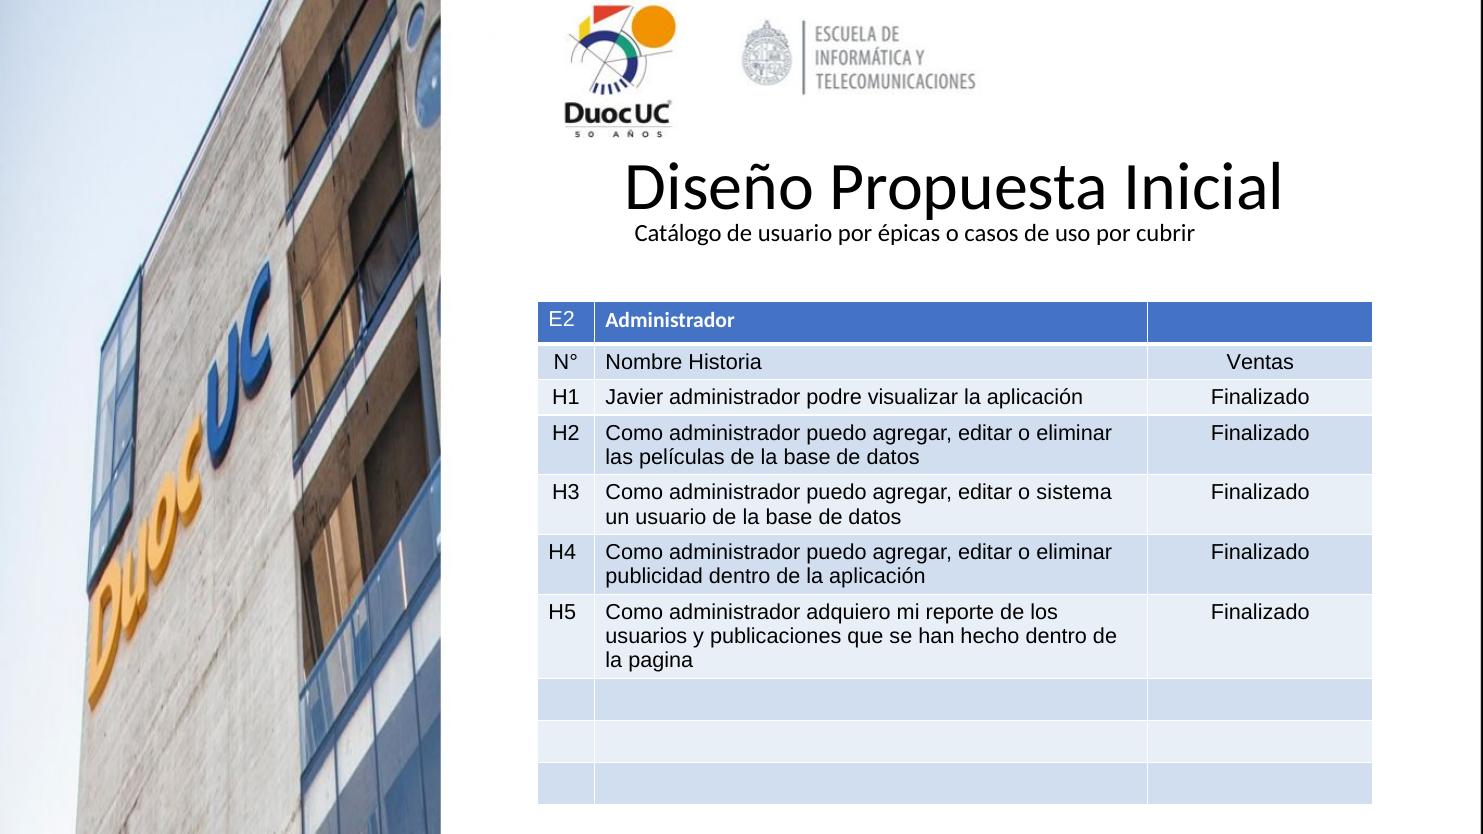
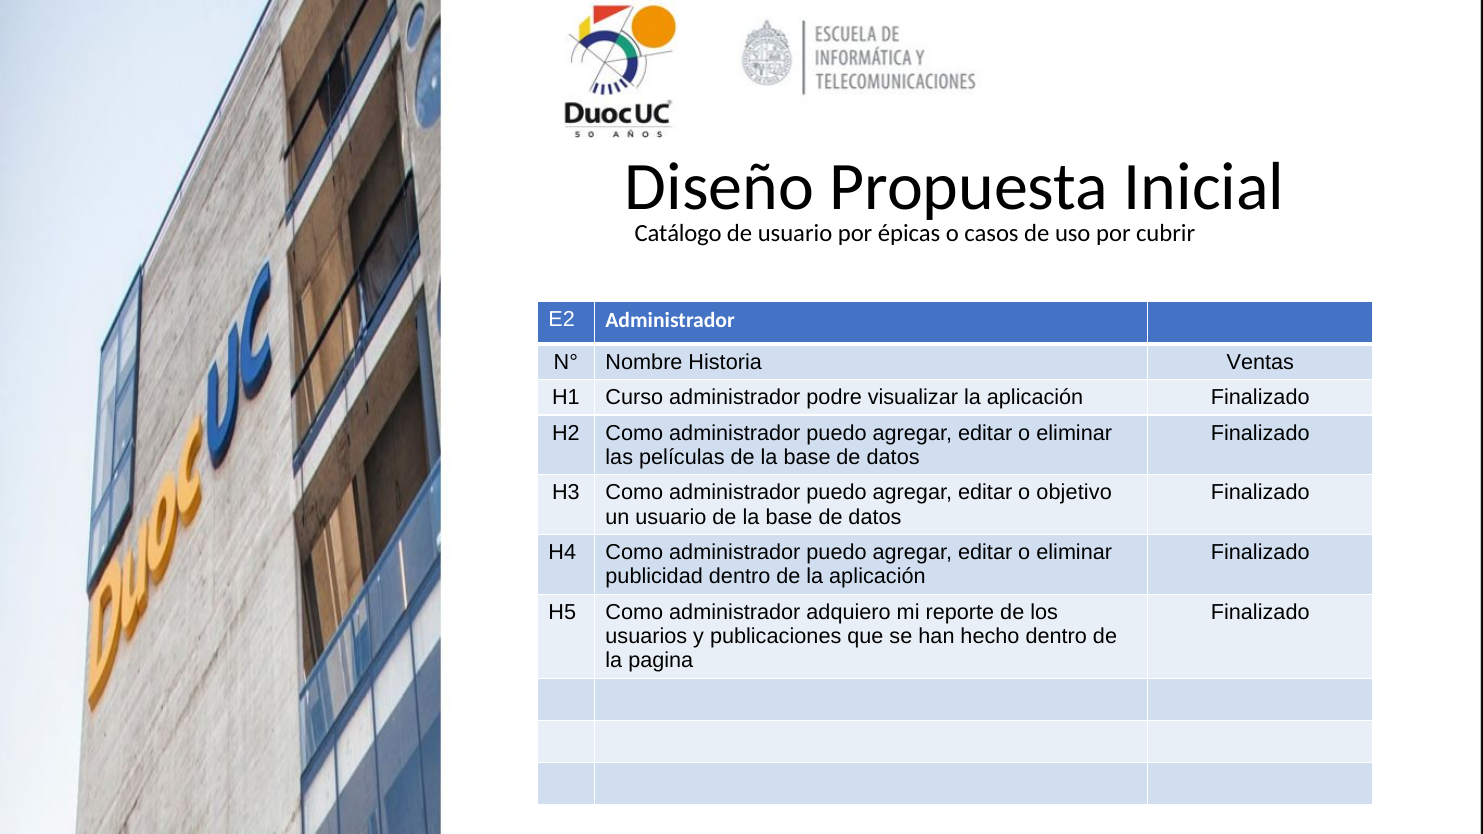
Javier: Javier -> Curso
sistema: sistema -> objetivo
